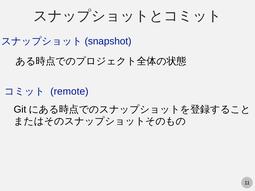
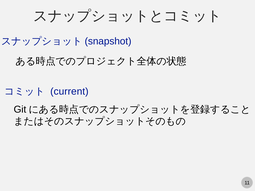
remote: remote -> current
